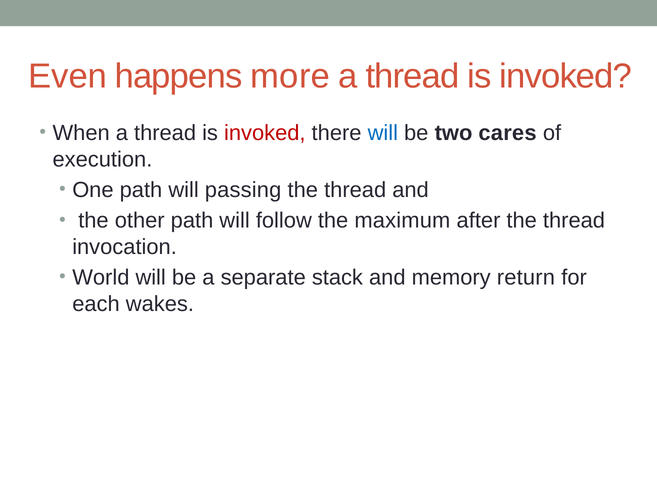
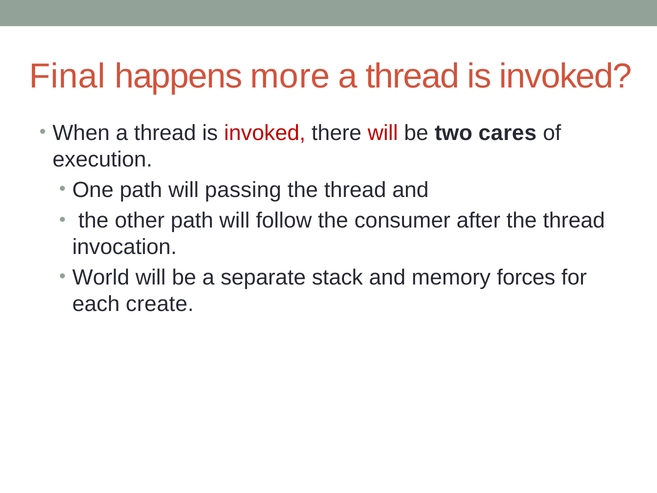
Even: Even -> Final
will at (383, 133) colour: blue -> red
maximum: maximum -> consumer
return: return -> forces
wakes: wakes -> create
